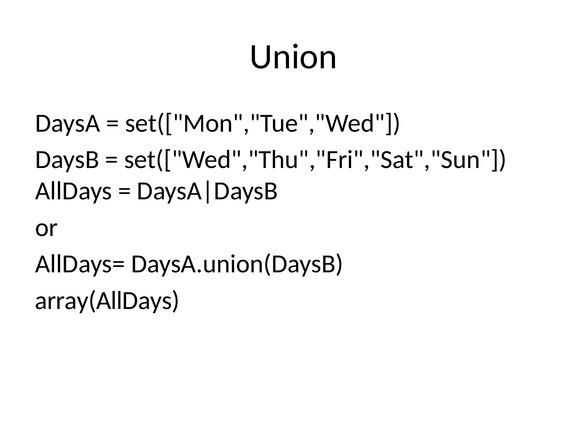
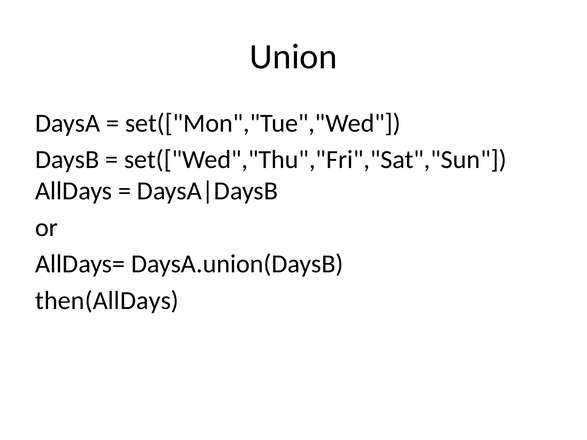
array(AllDays: array(AllDays -> then(AllDays
